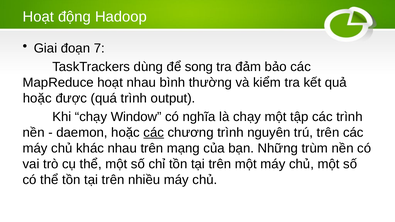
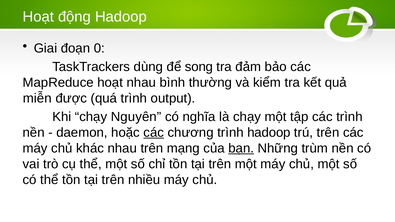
7: 7 -> 0
hoặc at (37, 98): hoặc -> miễn
Window: Window -> Nguyên
trình nguyên: nguyên -> hadoop
bạn underline: none -> present
